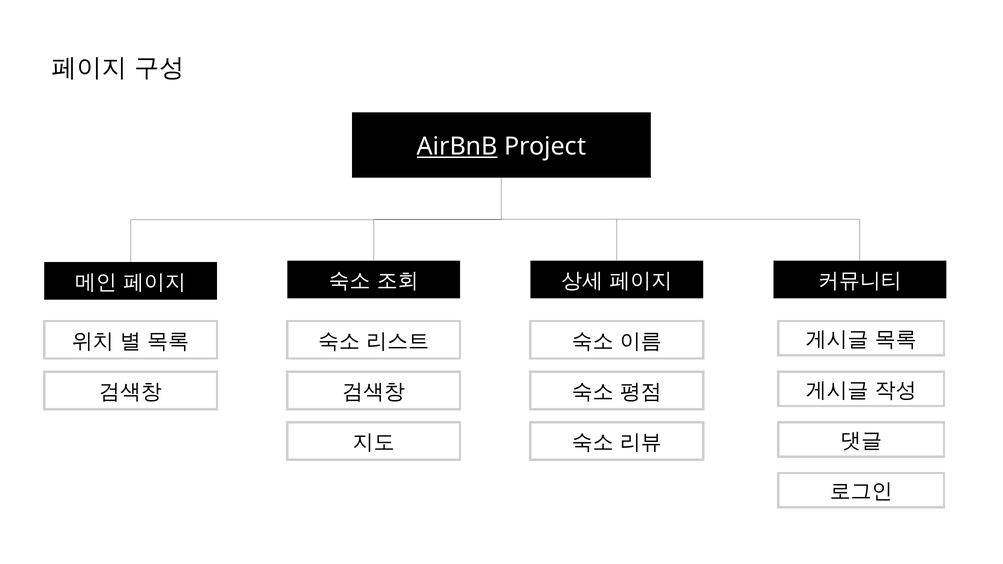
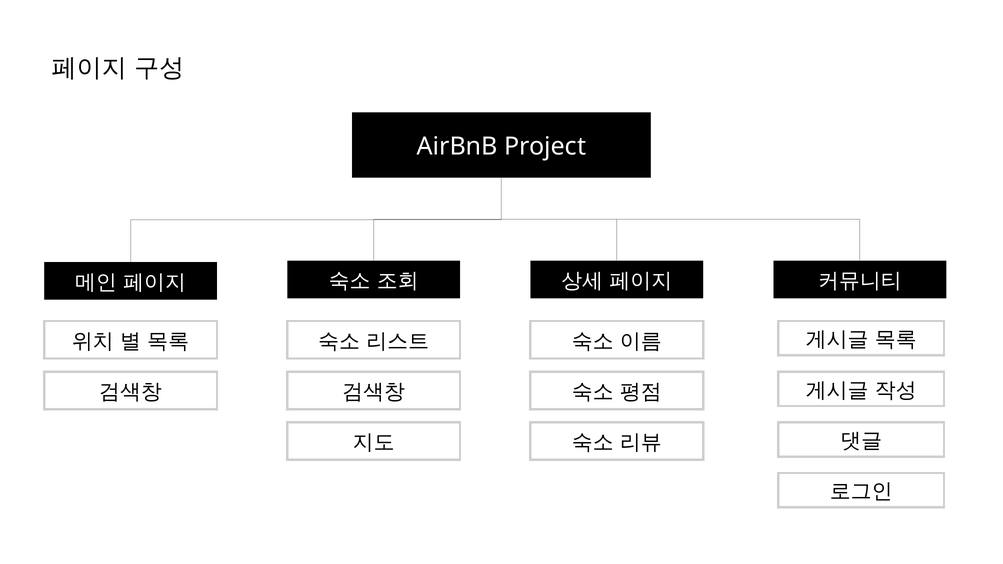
AirBnB underline: present -> none
